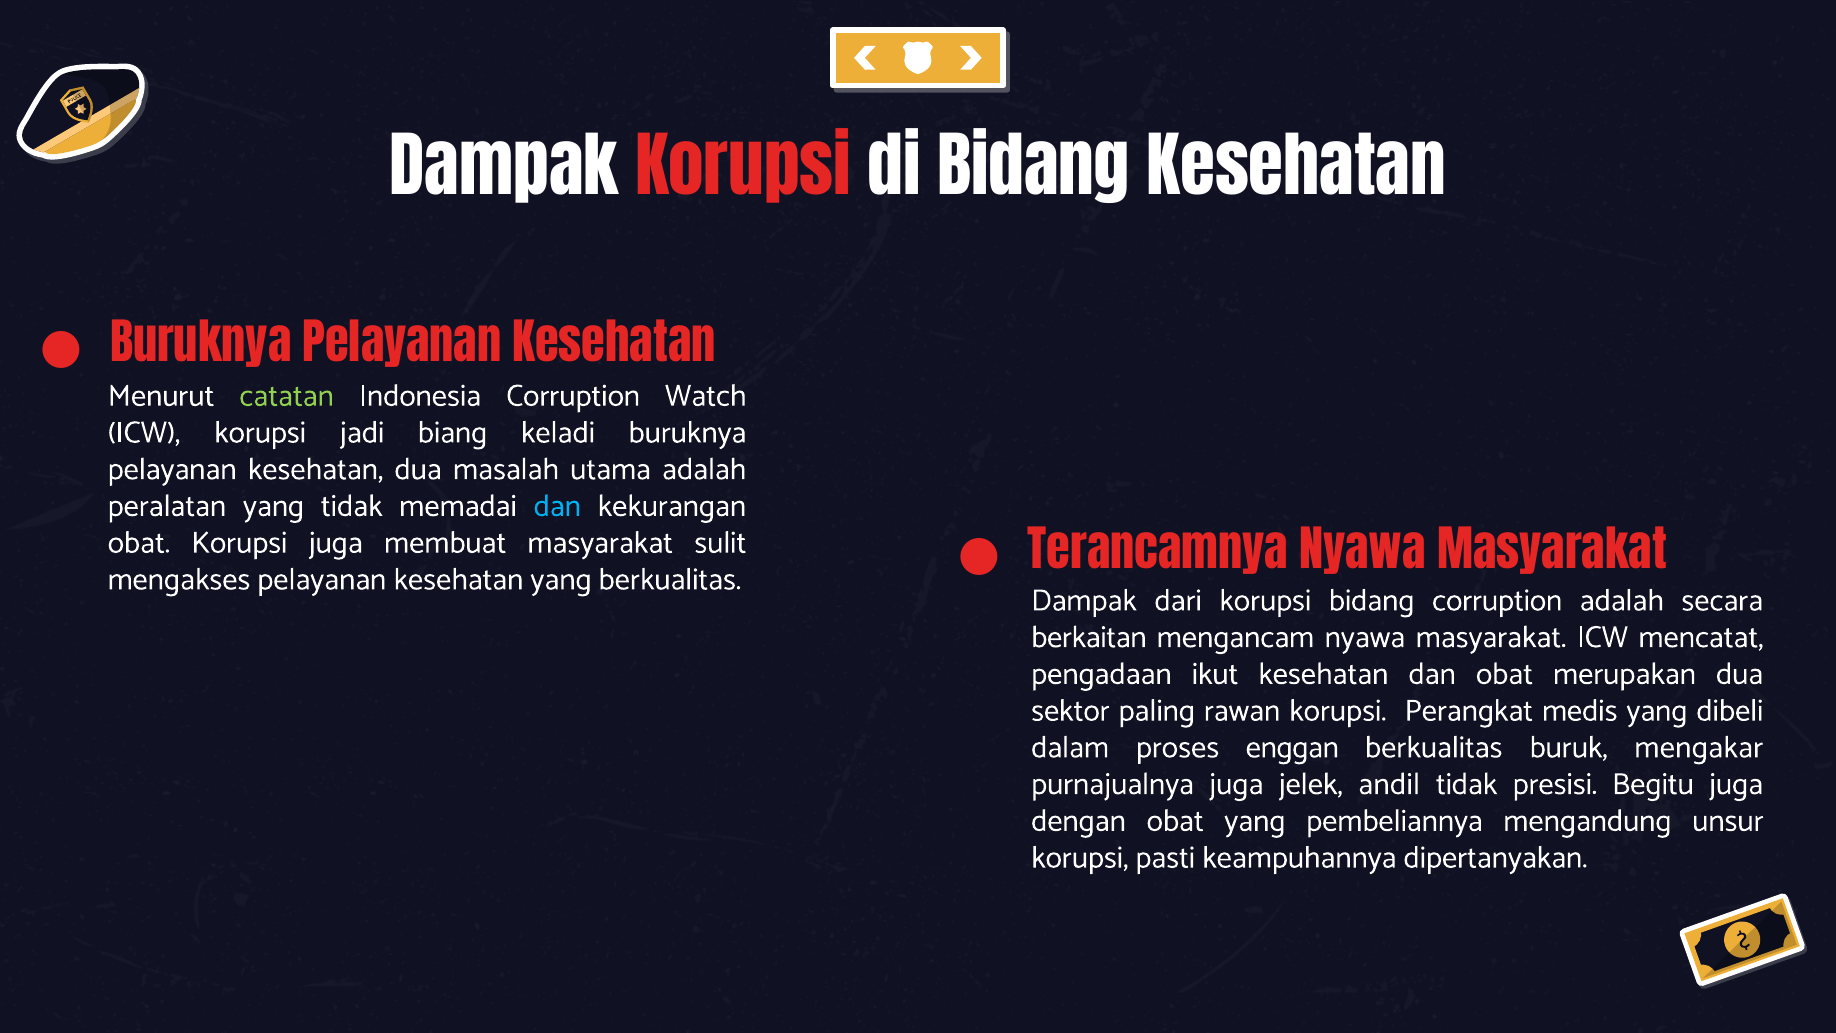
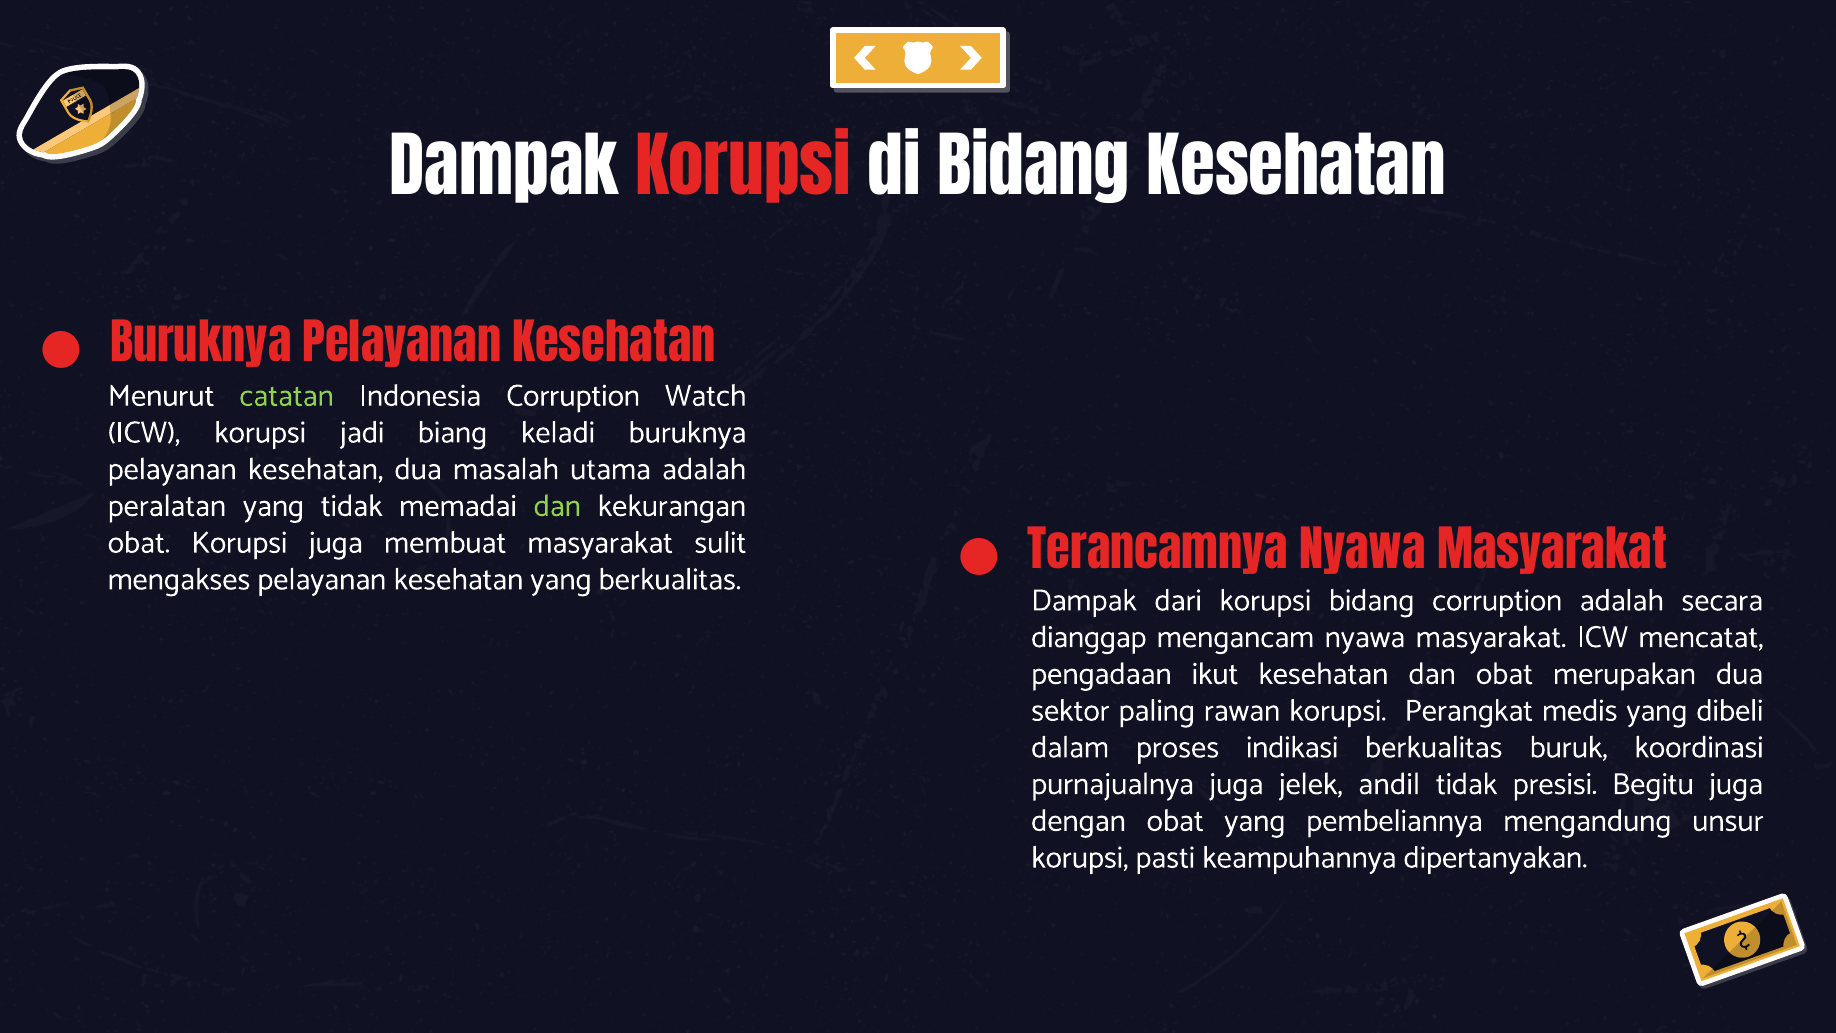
dan at (557, 506) colour: light blue -> light green
berkaitan: berkaitan -> dianggap
enggan: enggan -> indikasi
mengakar: mengakar -> koordinasi
